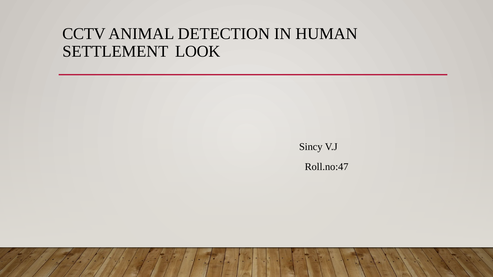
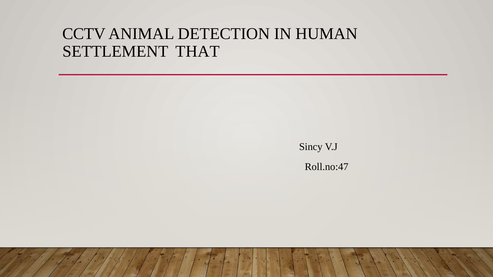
LOOK: LOOK -> THAT
